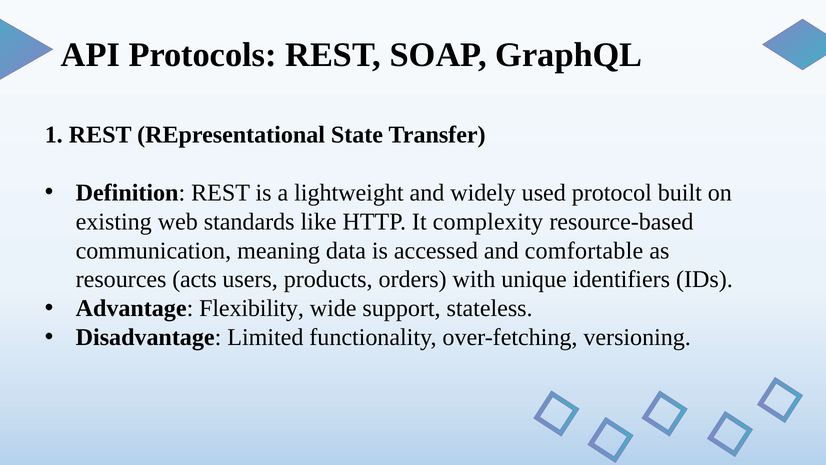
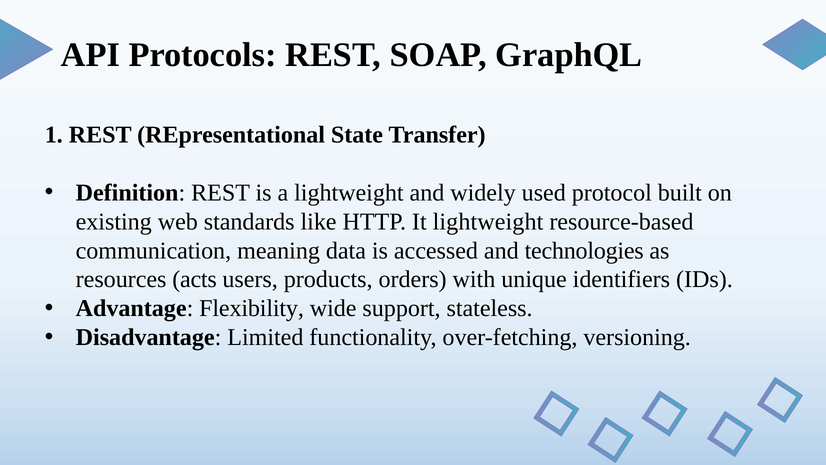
It complexity: complexity -> lightweight
comfortable: comfortable -> technologies
